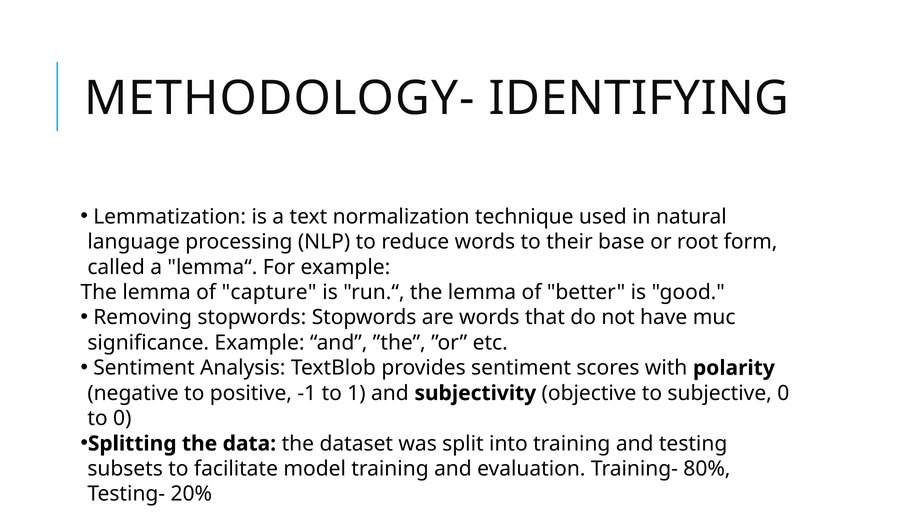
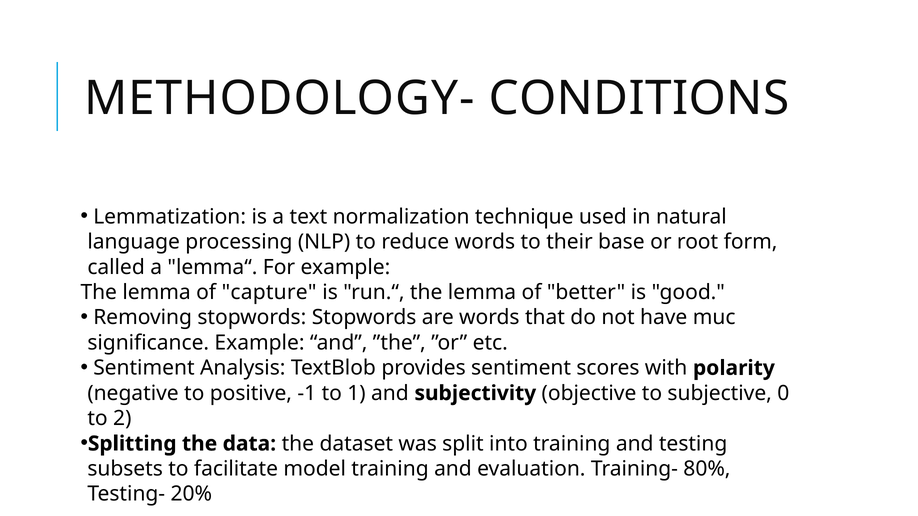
IDENTIFYING: IDENTIFYING -> CONDITIONS
to 0: 0 -> 2
